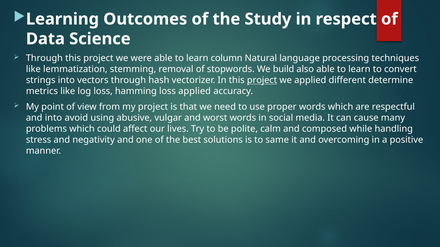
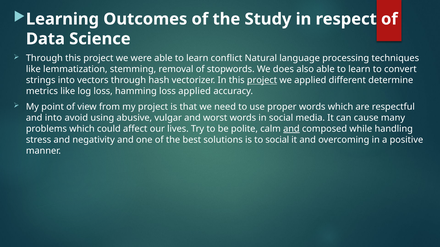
column: column -> conflict
build: build -> does
and at (291, 129) underline: none -> present
to same: same -> social
